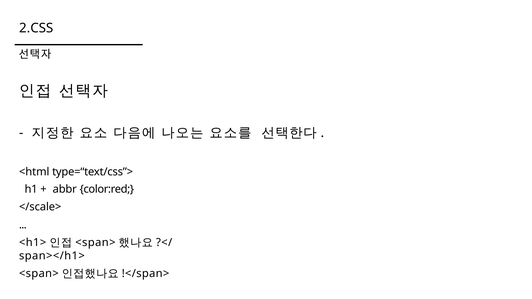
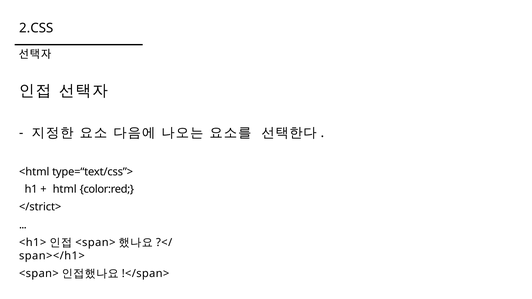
abbr: abbr -> html
</scale>: </scale> -> </strict>
